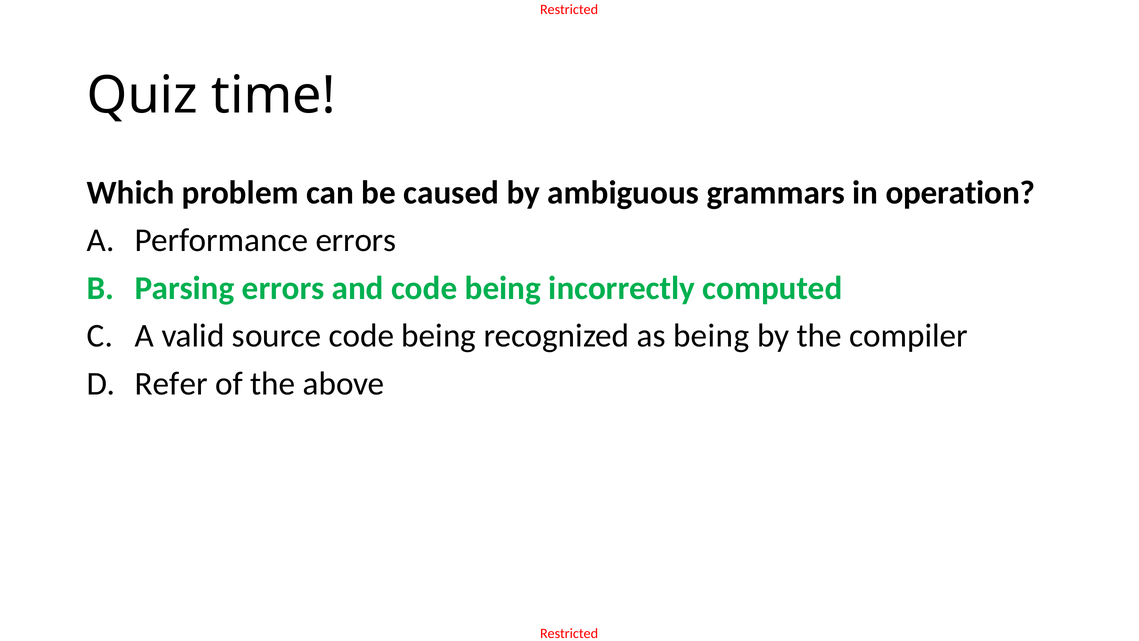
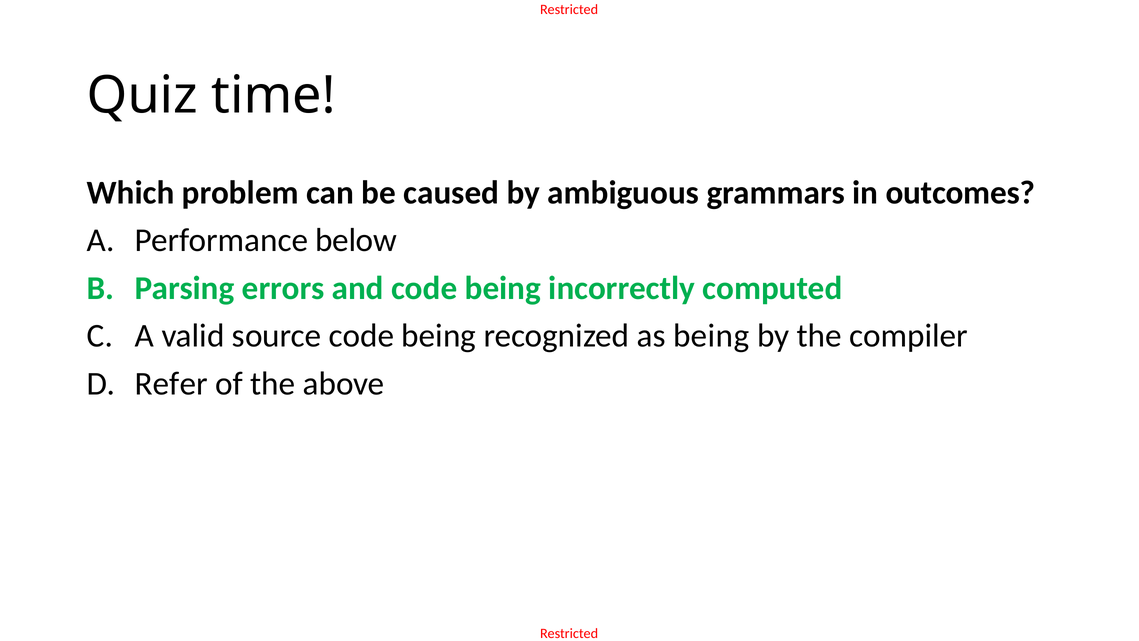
operation: operation -> outcomes
Performance errors: errors -> below
